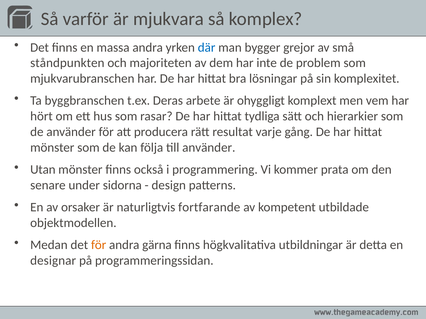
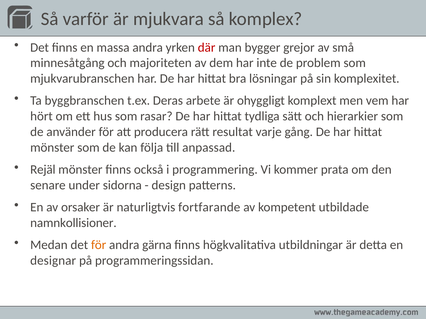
där colour: blue -> red
ståndpunkten: ståndpunkten -> minnesåtgång
till använder: använder -> anpassad
Utan: Utan -> Rejäl
objektmodellen: objektmodellen -> namnkollisioner
